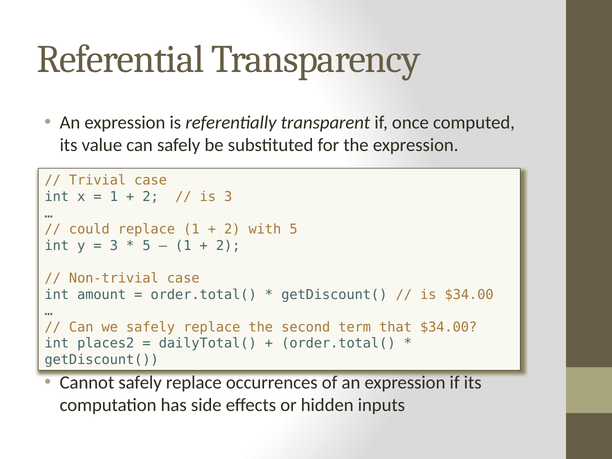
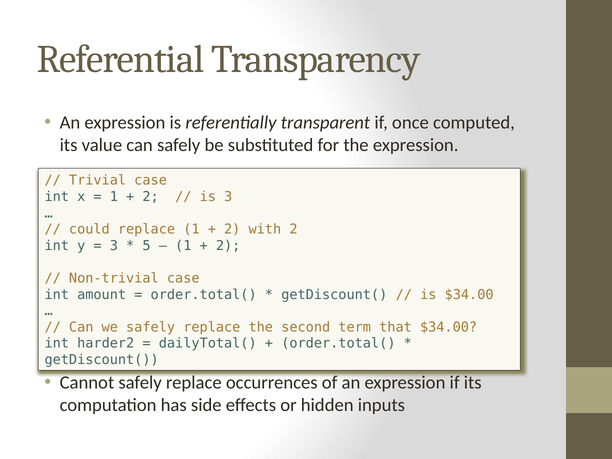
with 5: 5 -> 2
places2: places2 -> harder2
